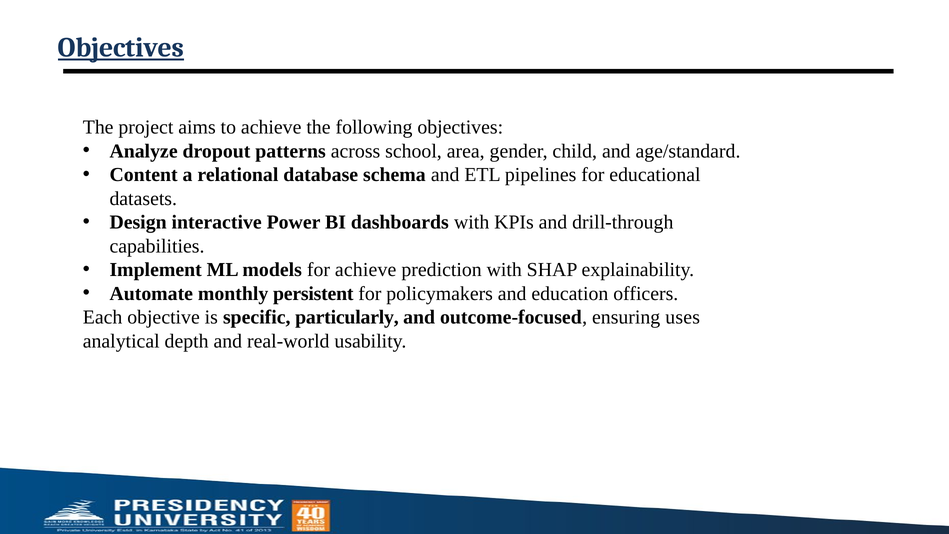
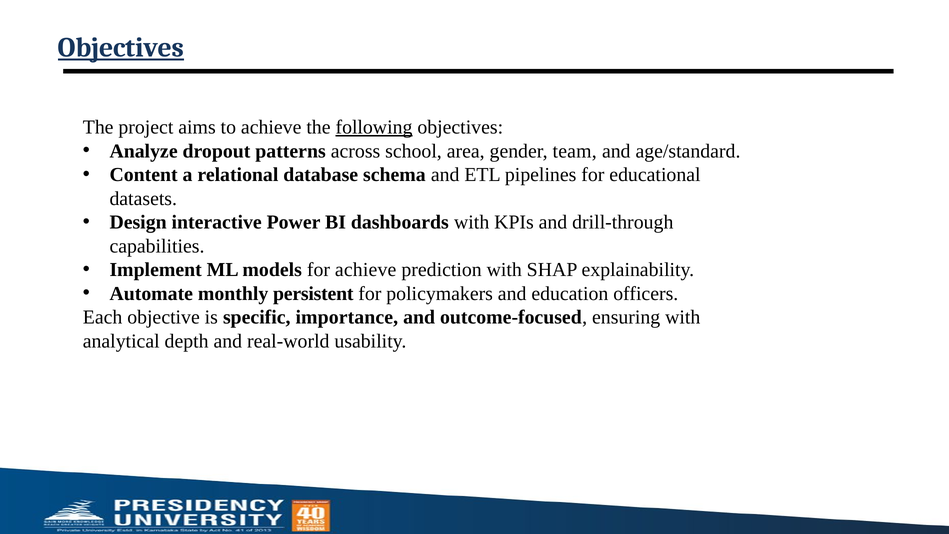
following underline: none -> present
child: child -> team
particularly: particularly -> importance
ensuring uses: uses -> with
